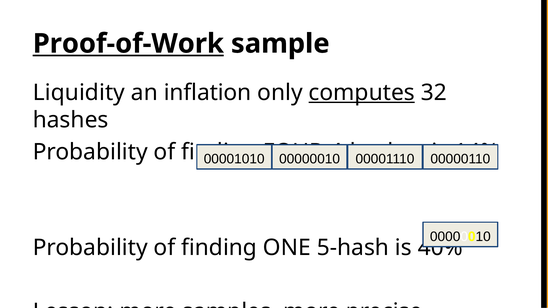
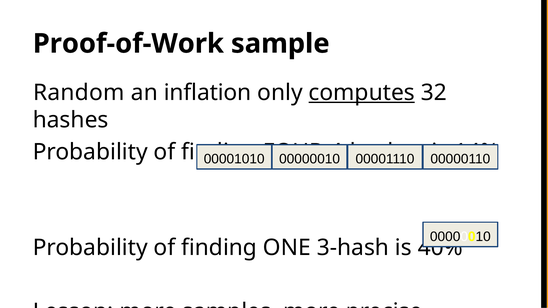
Proof-of-Work underline: present -> none
Liquidity: Liquidity -> Random
5-hash: 5-hash -> 3-hash
